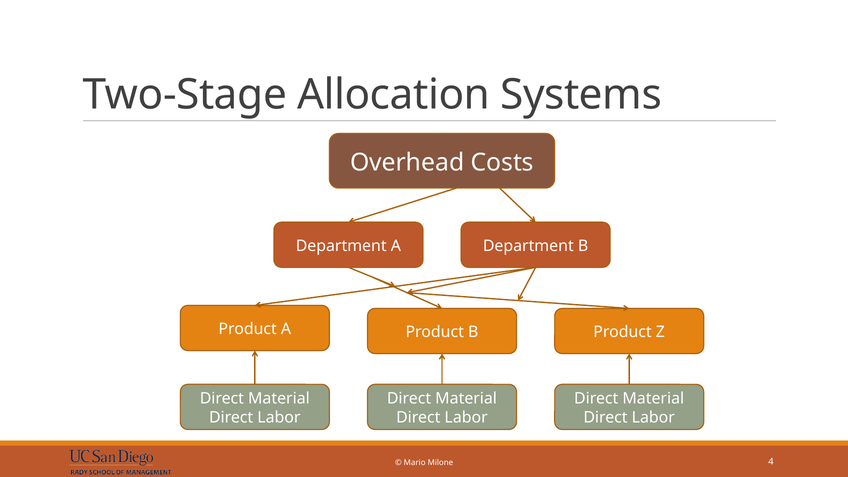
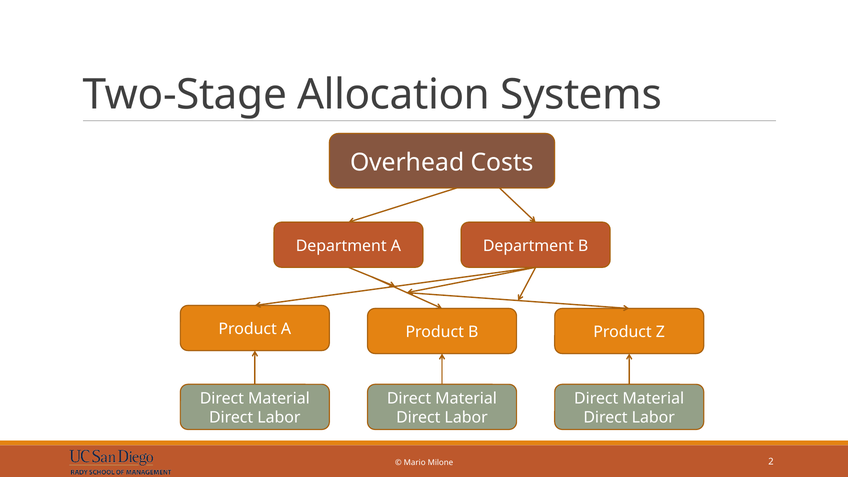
4: 4 -> 2
